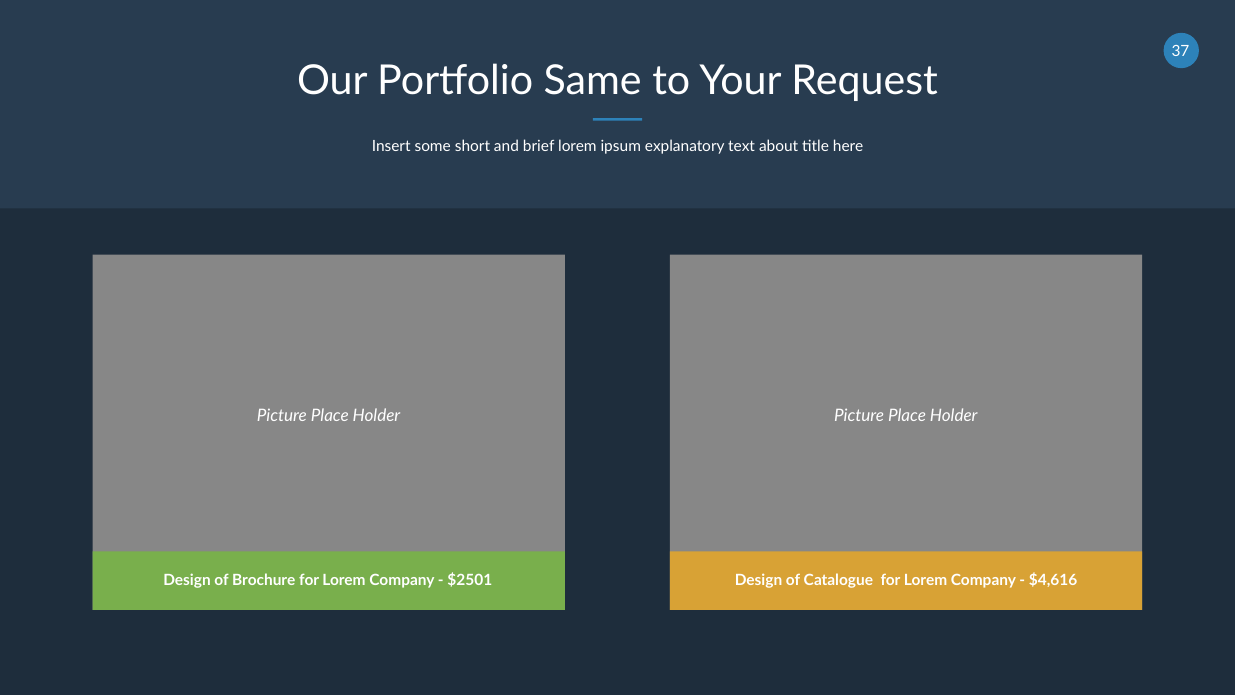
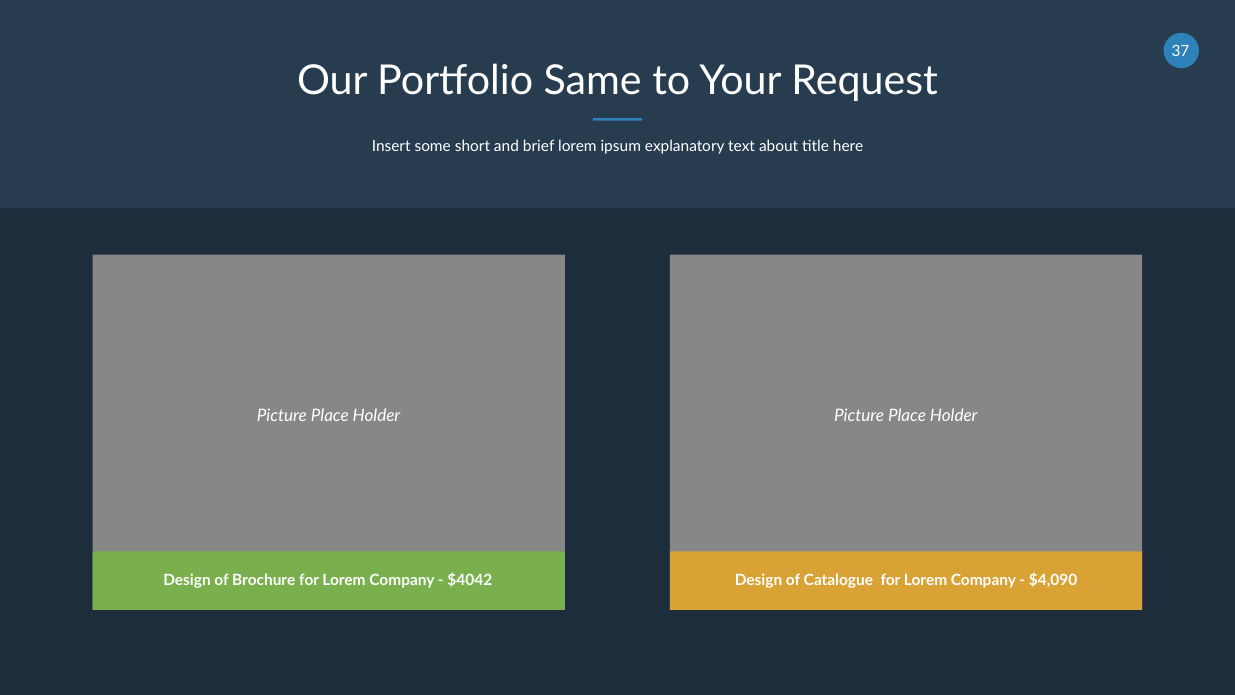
$2501: $2501 -> $4042
$4,616: $4,616 -> $4,090
